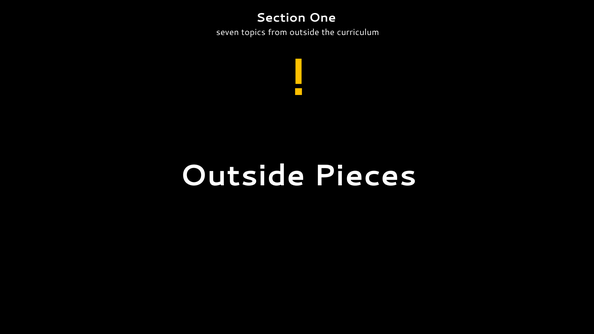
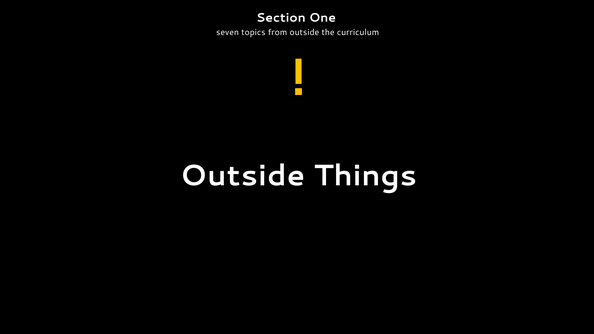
Pieces: Pieces -> Things
